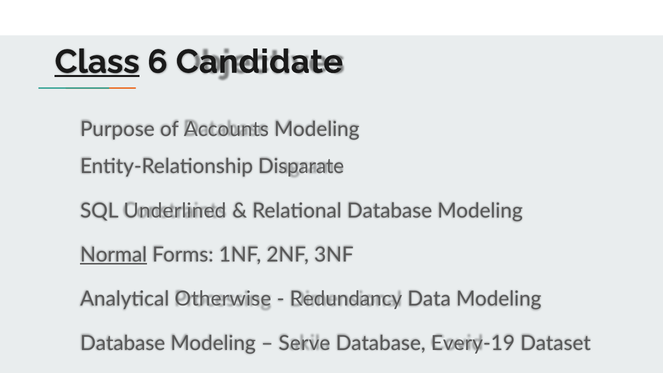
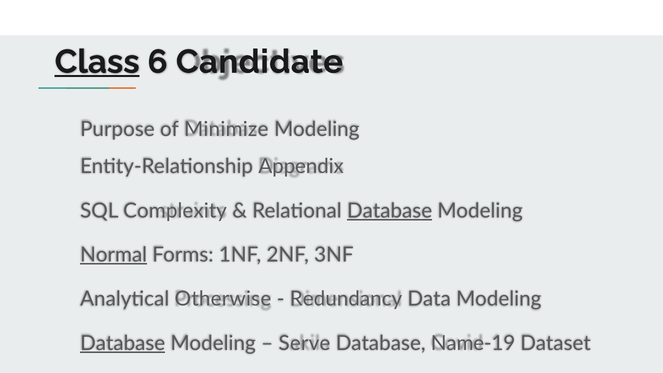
Accounts: Accounts -> Minimize
Disparate: Disparate -> Appendix
Underlined: Underlined -> Complexity
Database at (390, 211) underline: none -> present
Database at (123, 343) underline: none -> present
Every-19: Every-19 -> Name-19
